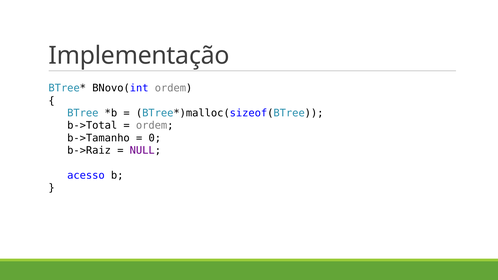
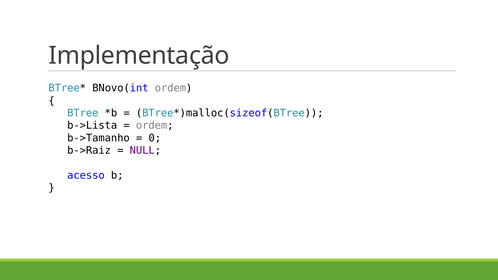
b->Total: b->Total -> b->Lista
